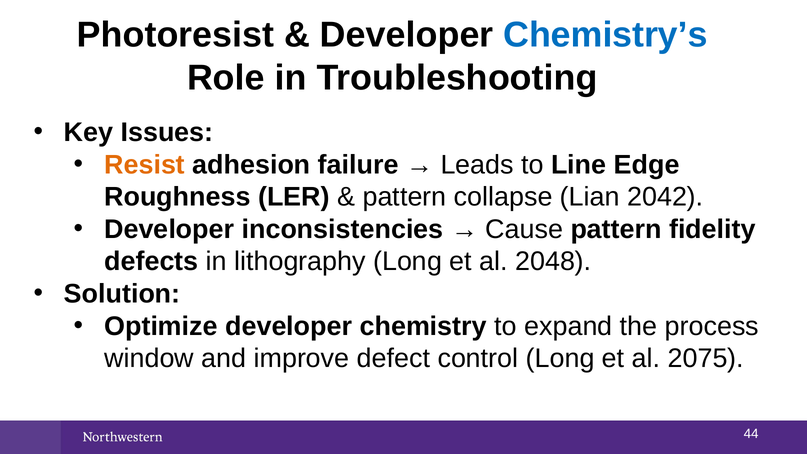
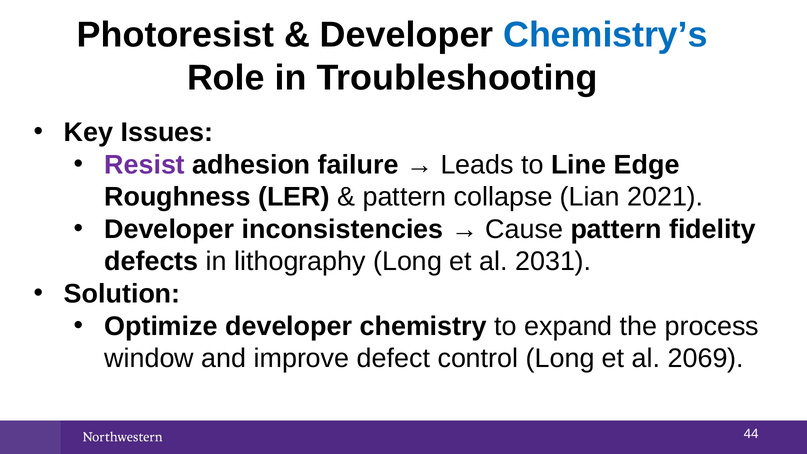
Resist colour: orange -> purple
2042: 2042 -> 2021
2048: 2048 -> 2031
2075: 2075 -> 2069
